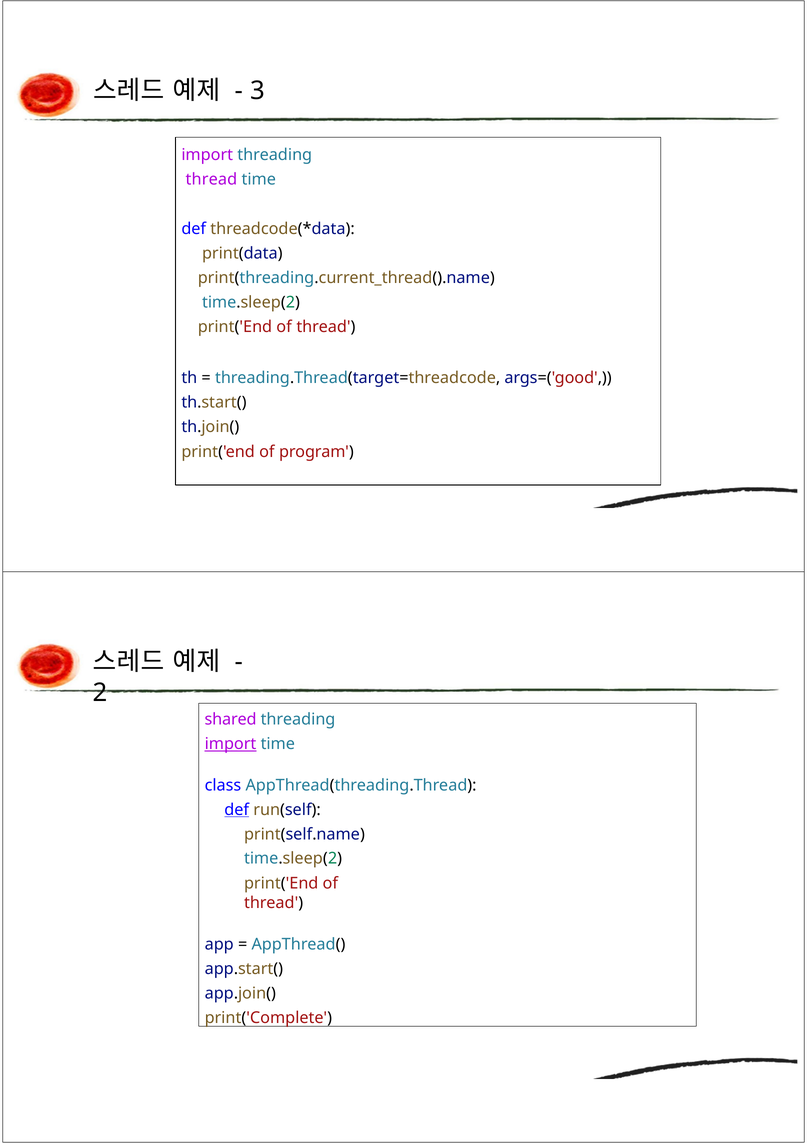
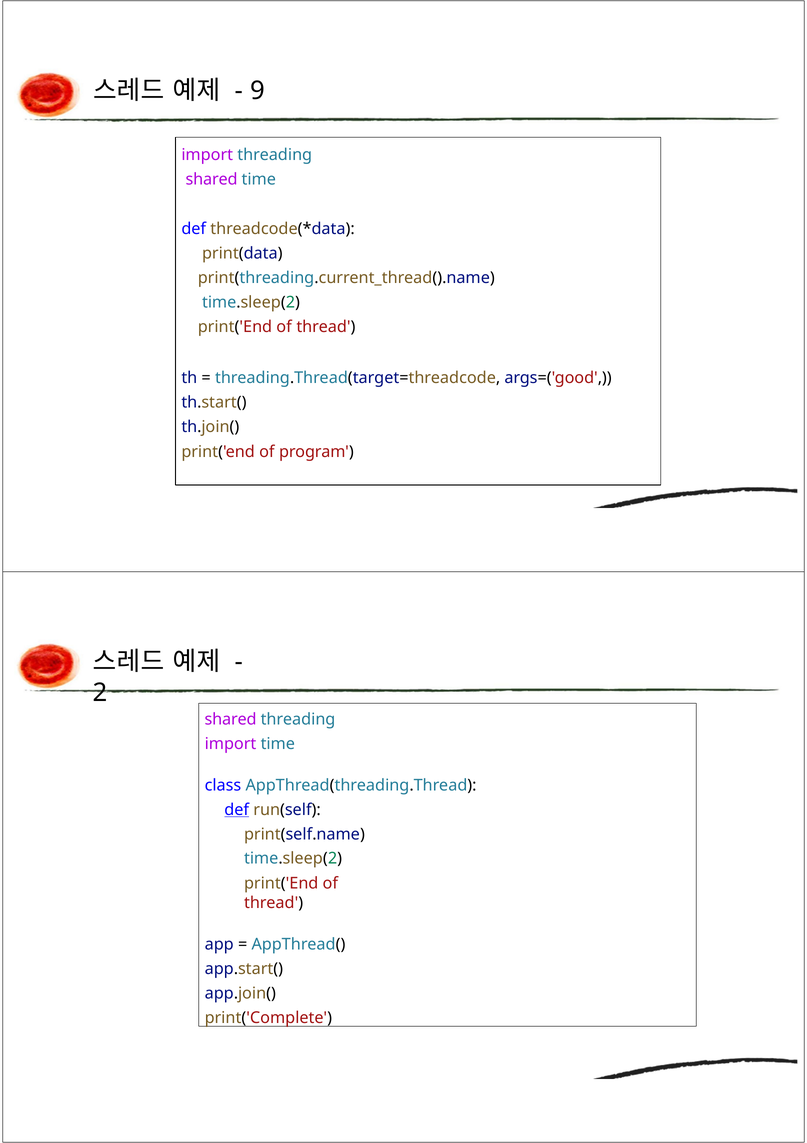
3: 3 -> 9
thread at (211, 179): thread -> shared
import at (231, 743) underline: present -> none
